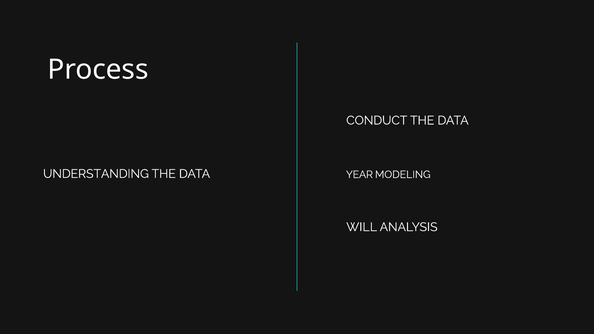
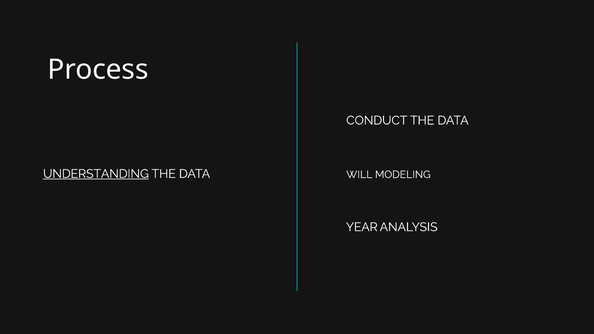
UNDERSTANDING underline: none -> present
YEAR: YEAR -> WILL
WILL: WILL -> YEAR
